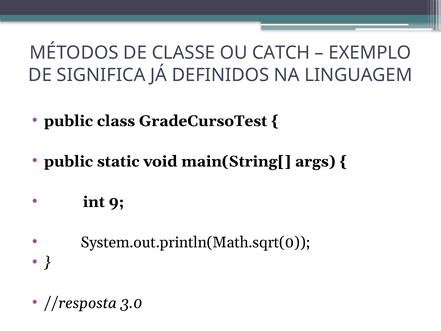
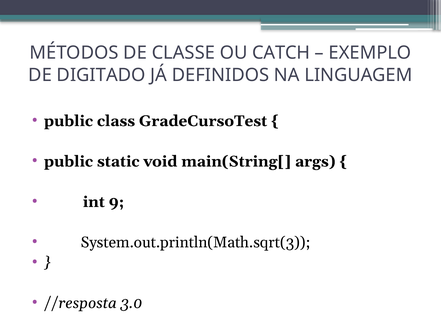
SIGNIFICA: SIGNIFICA -> DIGITADO
System.out.println(Math.sqrt(0: System.out.println(Math.sqrt(0 -> System.out.println(Math.sqrt(3
